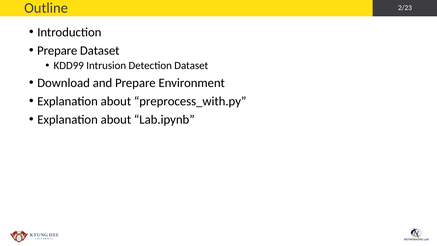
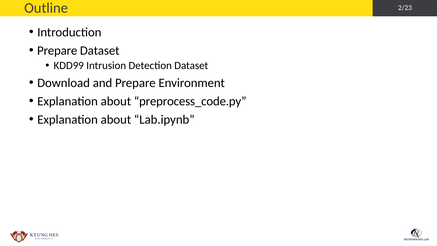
preprocess_with.py: preprocess_with.py -> preprocess_code.py
